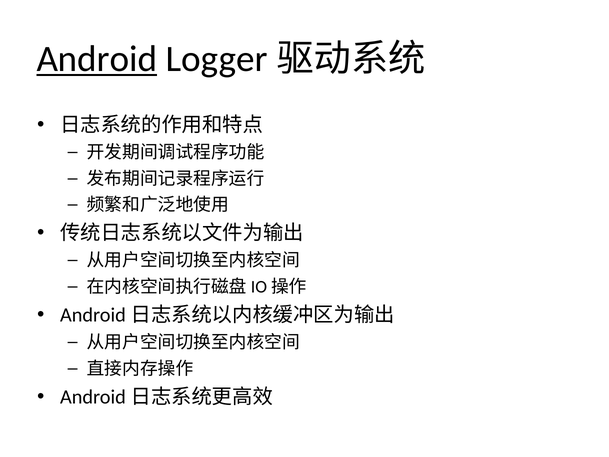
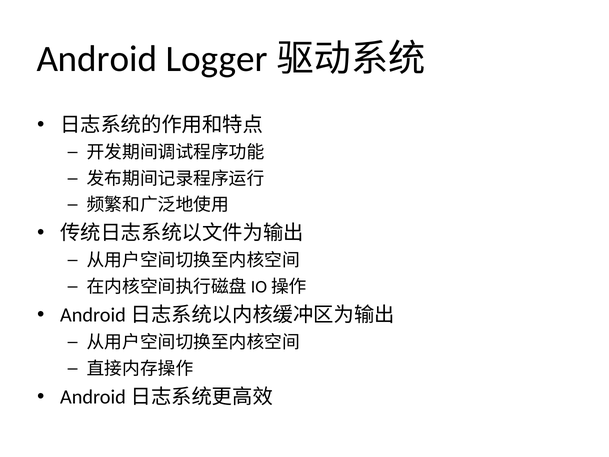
Android underline: present -> none
